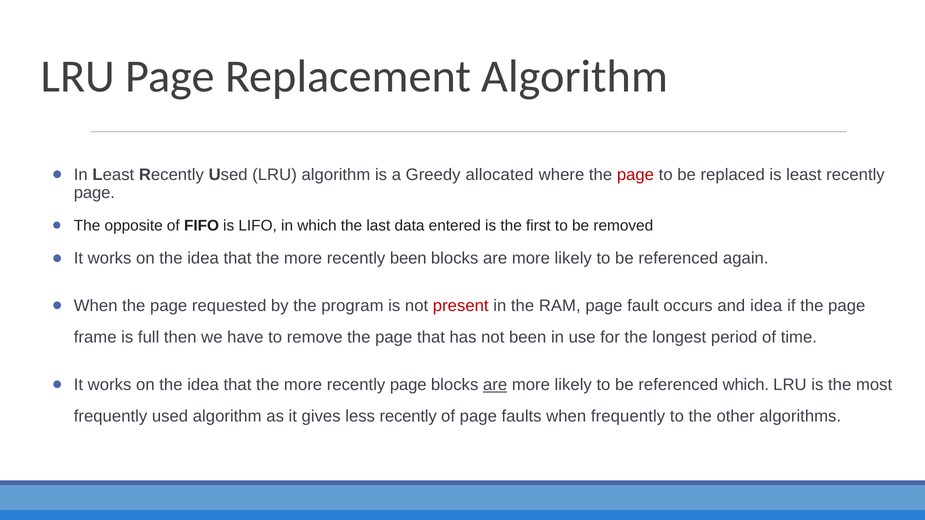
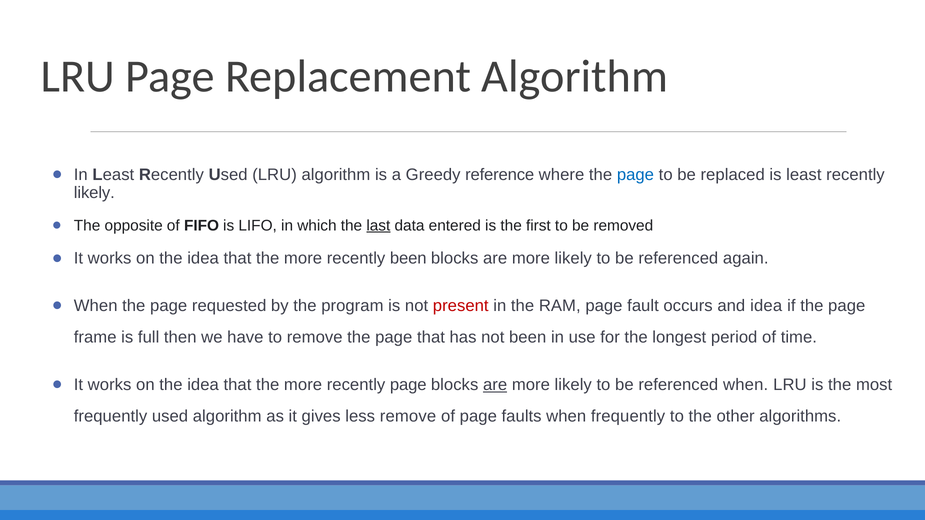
allocated: allocated -> reference
page at (635, 175) colour: red -> blue
page at (94, 193): page -> likely
last underline: none -> present
referenced which: which -> when
less recently: recently -> remove
